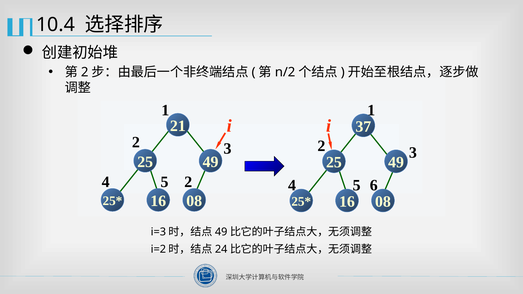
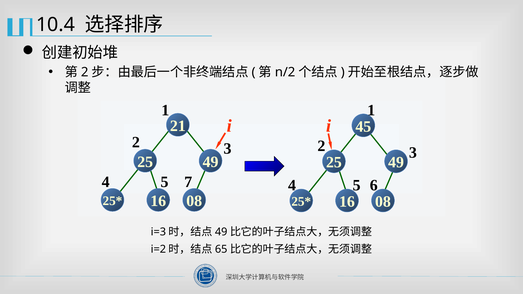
37: 37 -> 45
5 2: 2 -> 7
24: 24 -> 65
